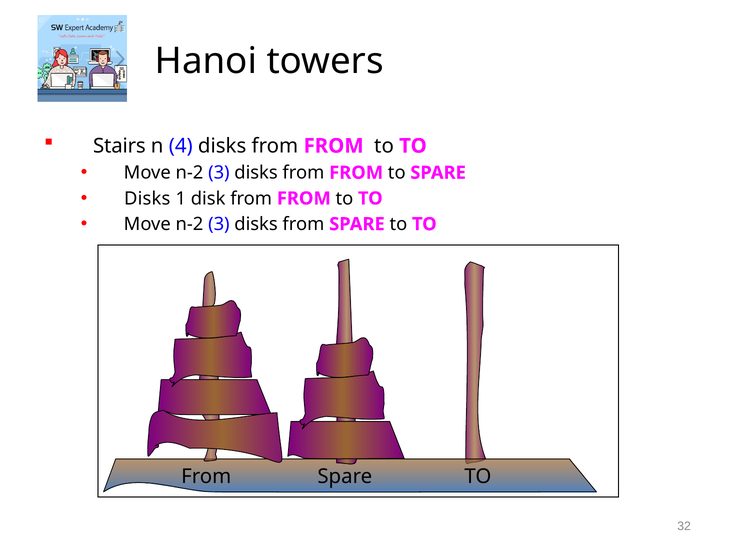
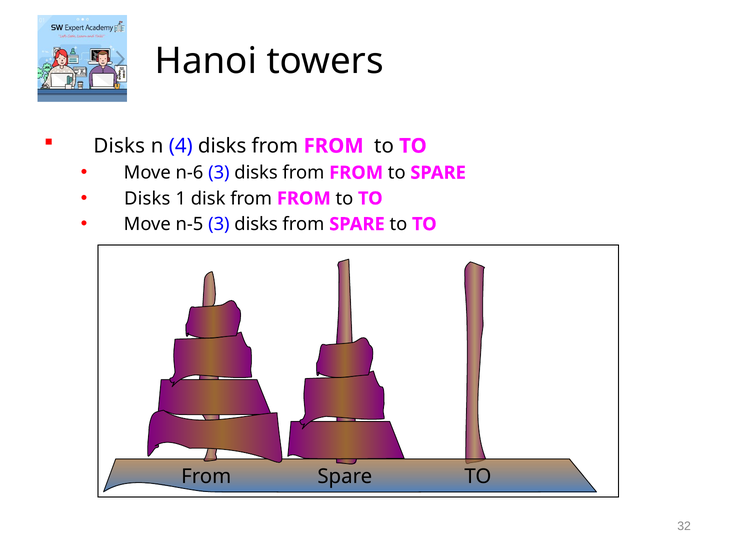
Stairs at (119, 146): Stairs -> Disks
n-2 at (189, 173): n-2 -> n-6
n-2 at (189, 224): n-2 -> n-5
